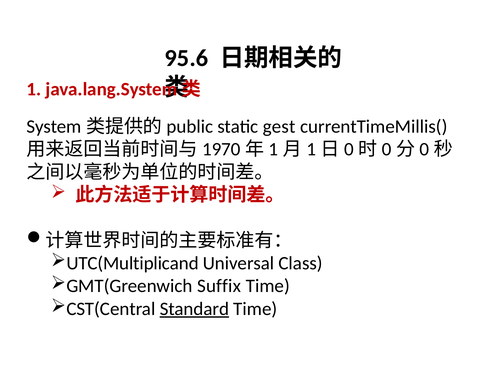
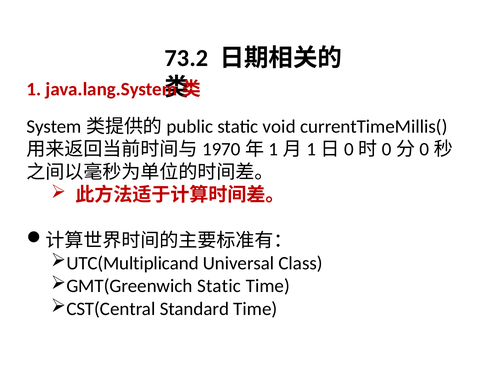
95.6: 95.6 -> 73.2
gest: gest -> void
GMT(Greenwich Suffix: Suffix -> Static
Standard underline: present -> none
